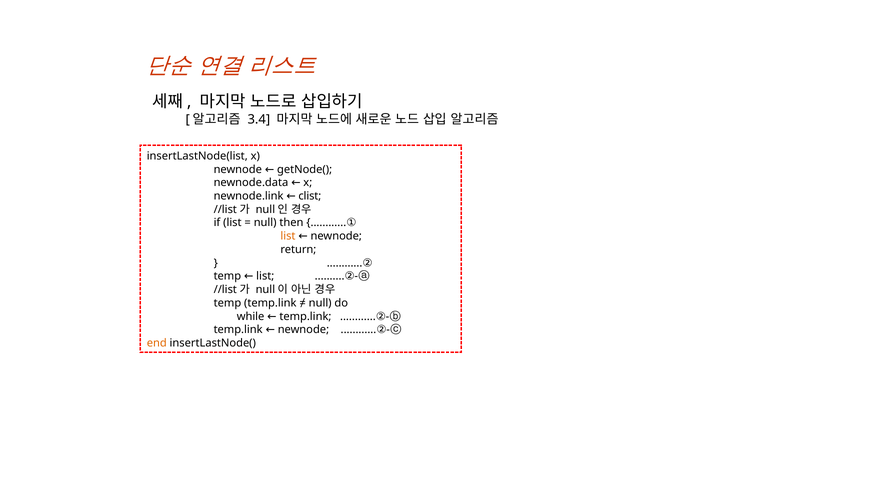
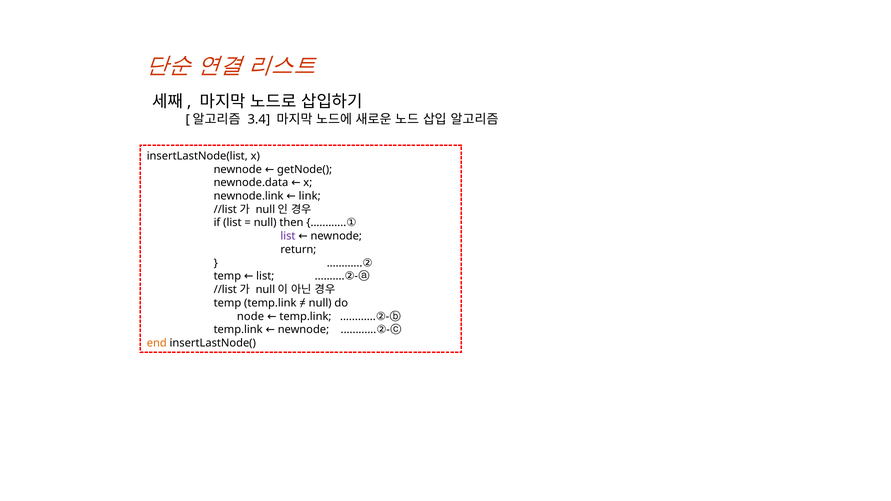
clist: clist -> link
list at (288, 236) colour: orange -> purple
while: while -> node
